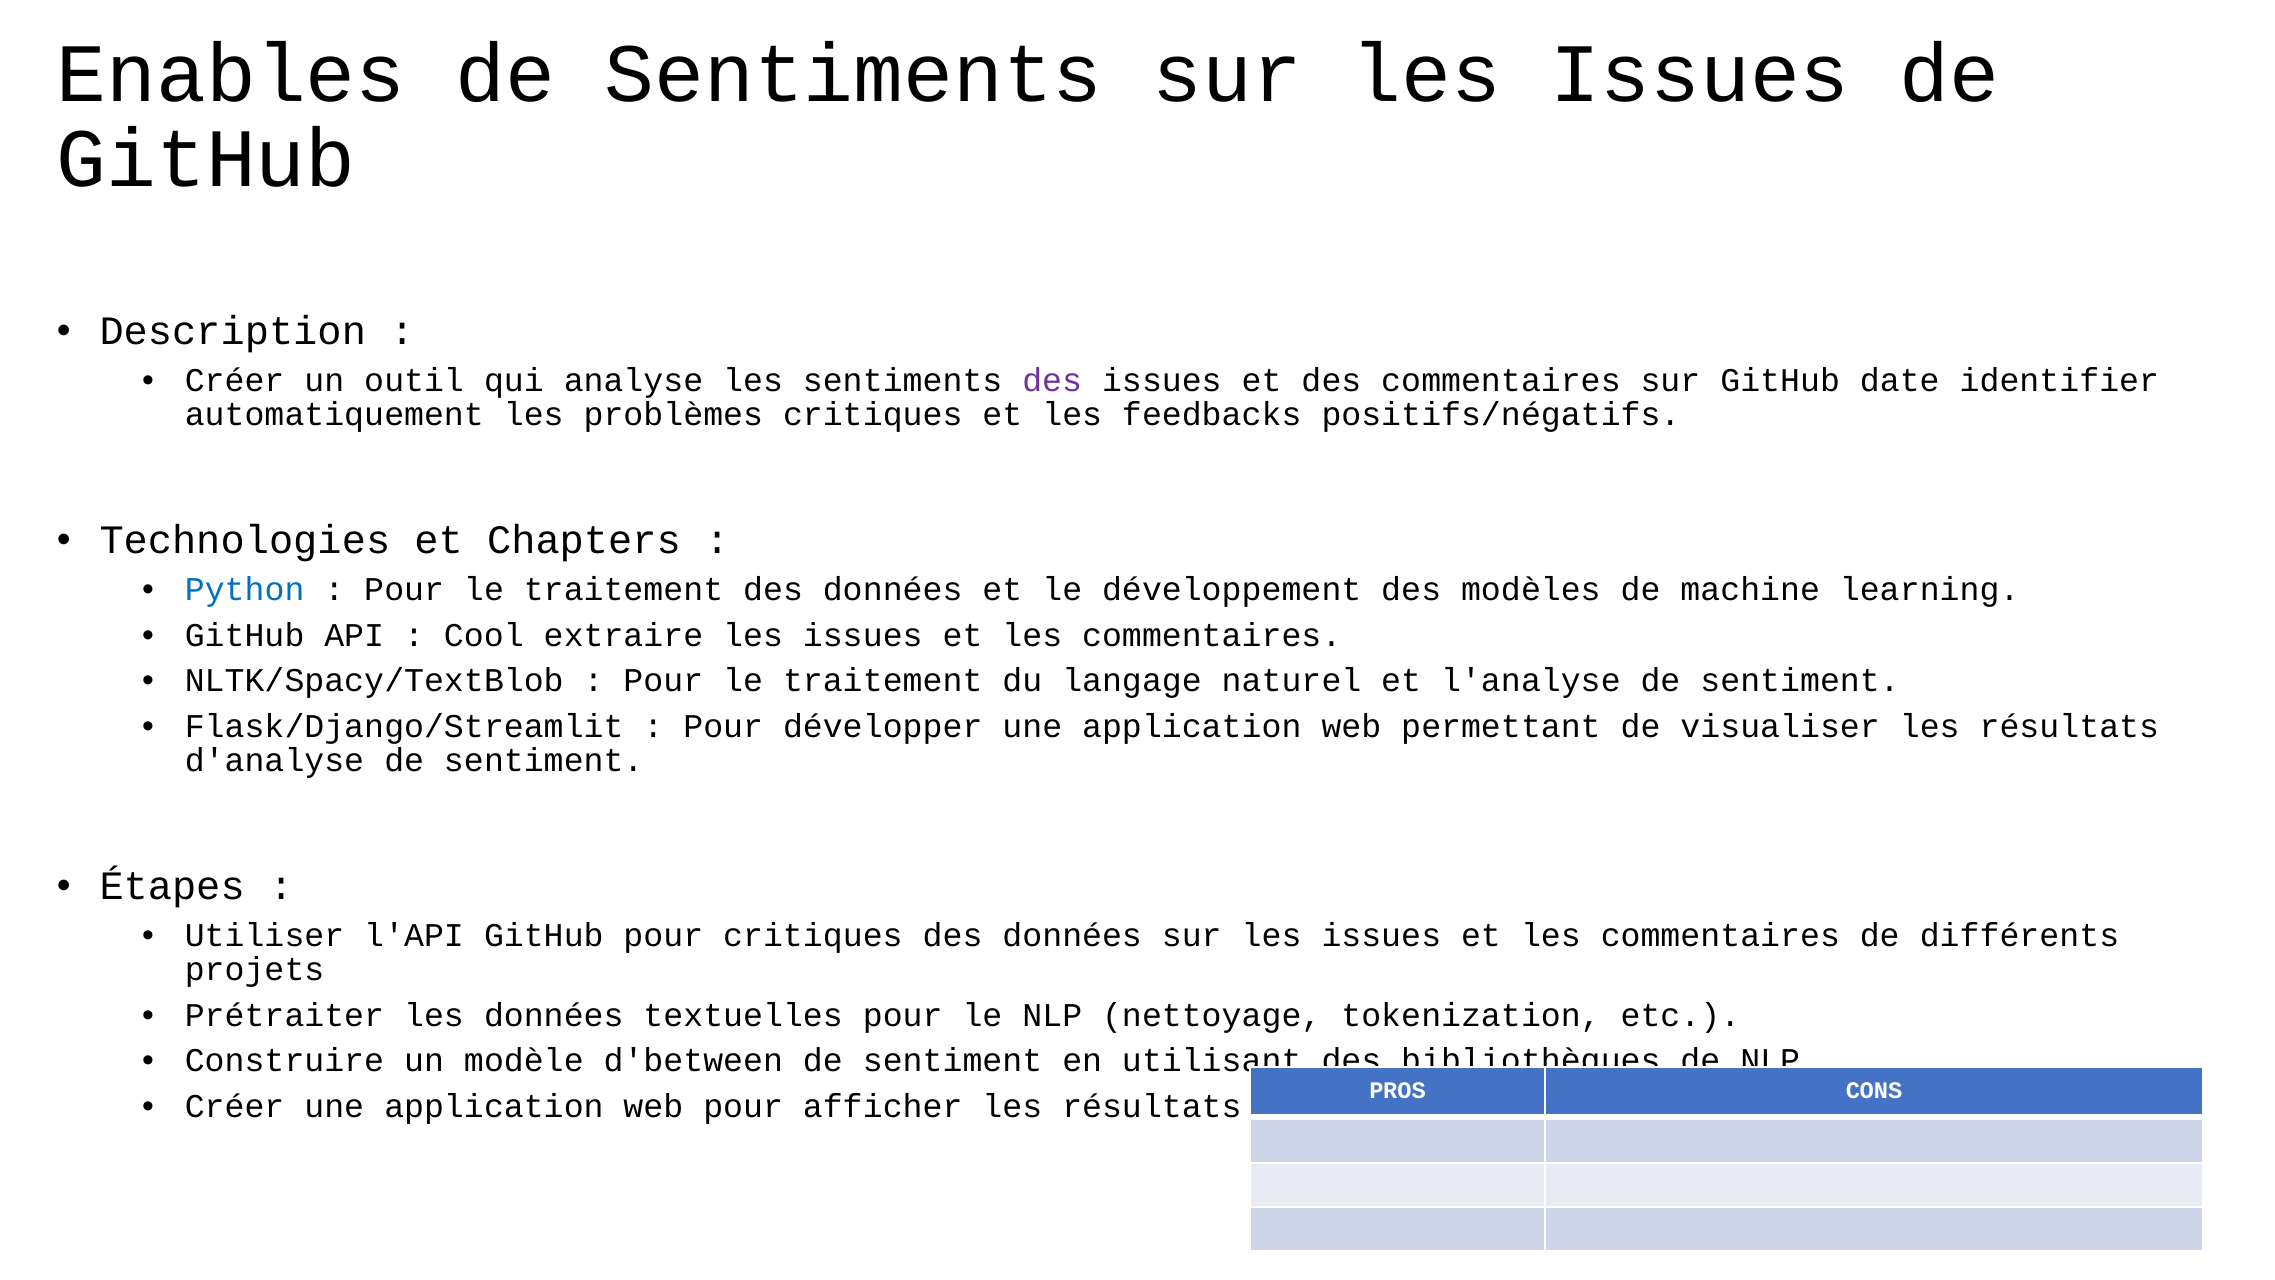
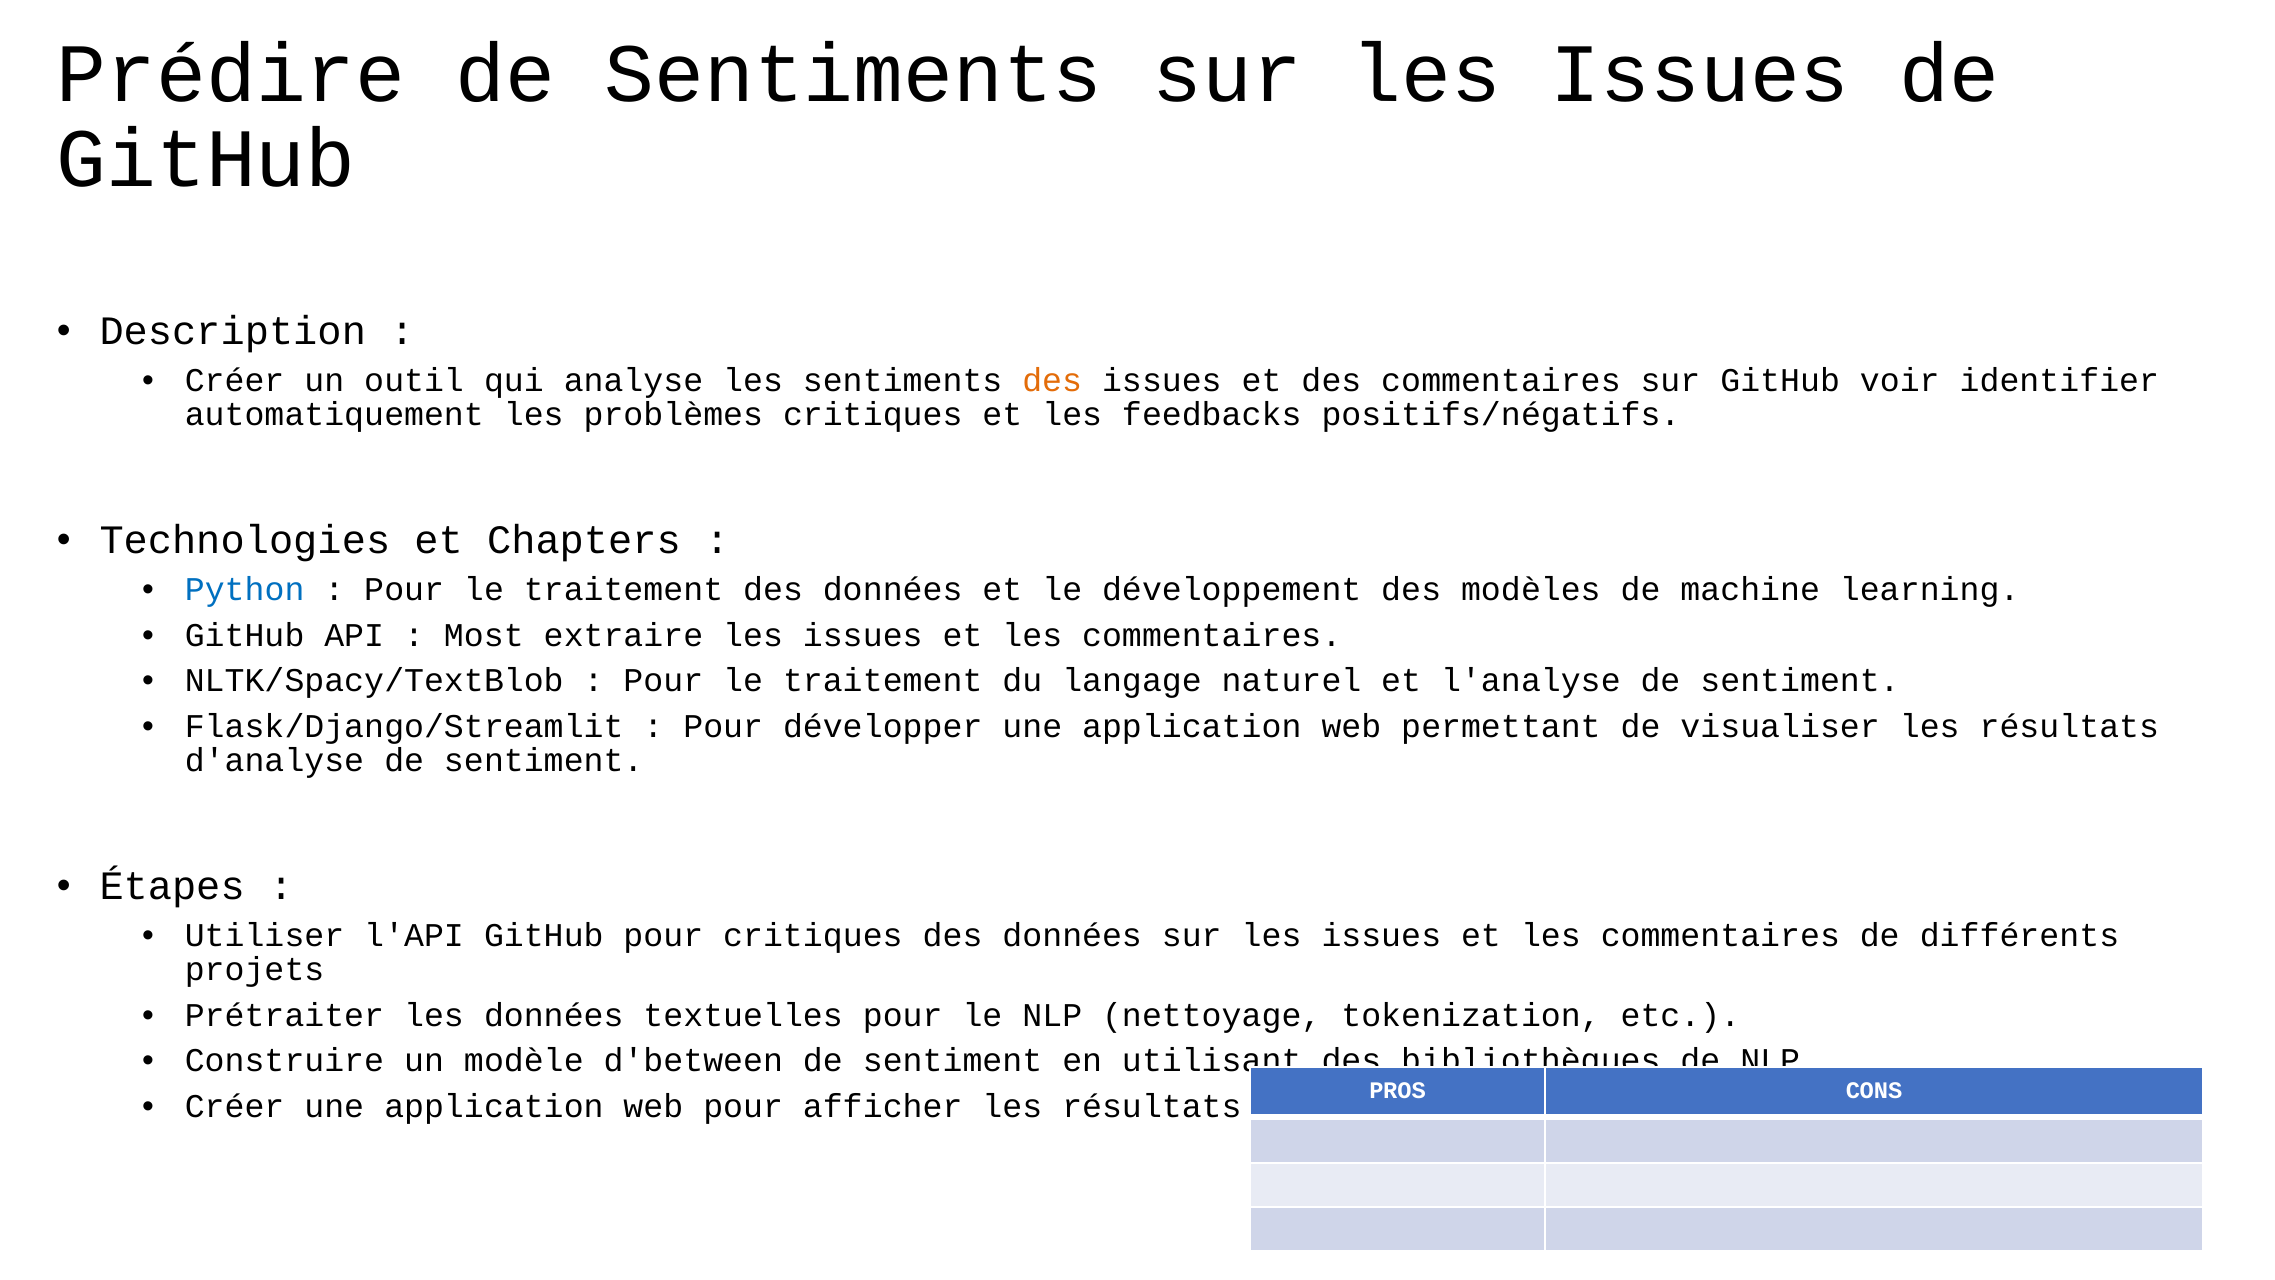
Enables: Enables -> Prédire
des at (1052, 380) colour: purple -> orange
date: date -> voir
Cool: Cool -> Most
